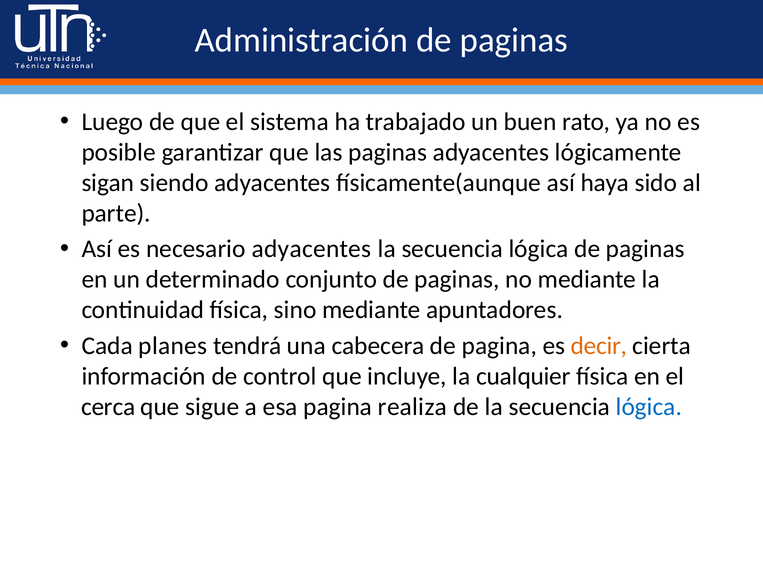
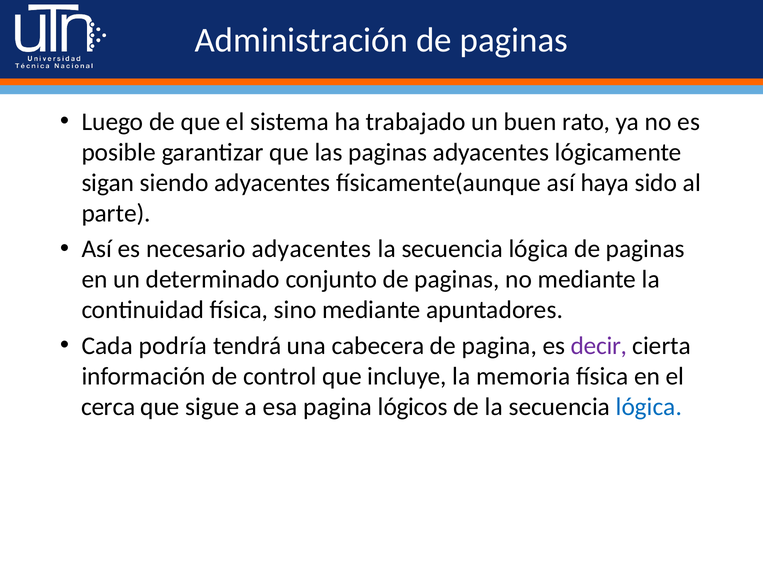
planes: planes -> podría
decir colour: orange -> purple
cualquier: cualquier -> memoria
realiza: realiza -> lógicos
